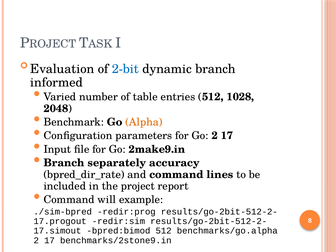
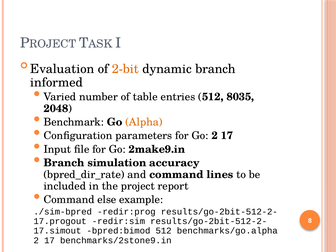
2-bit colour: blue -> orange
1028: 1028 -> 8035
separately: separately -> simulation
will: will -> else
